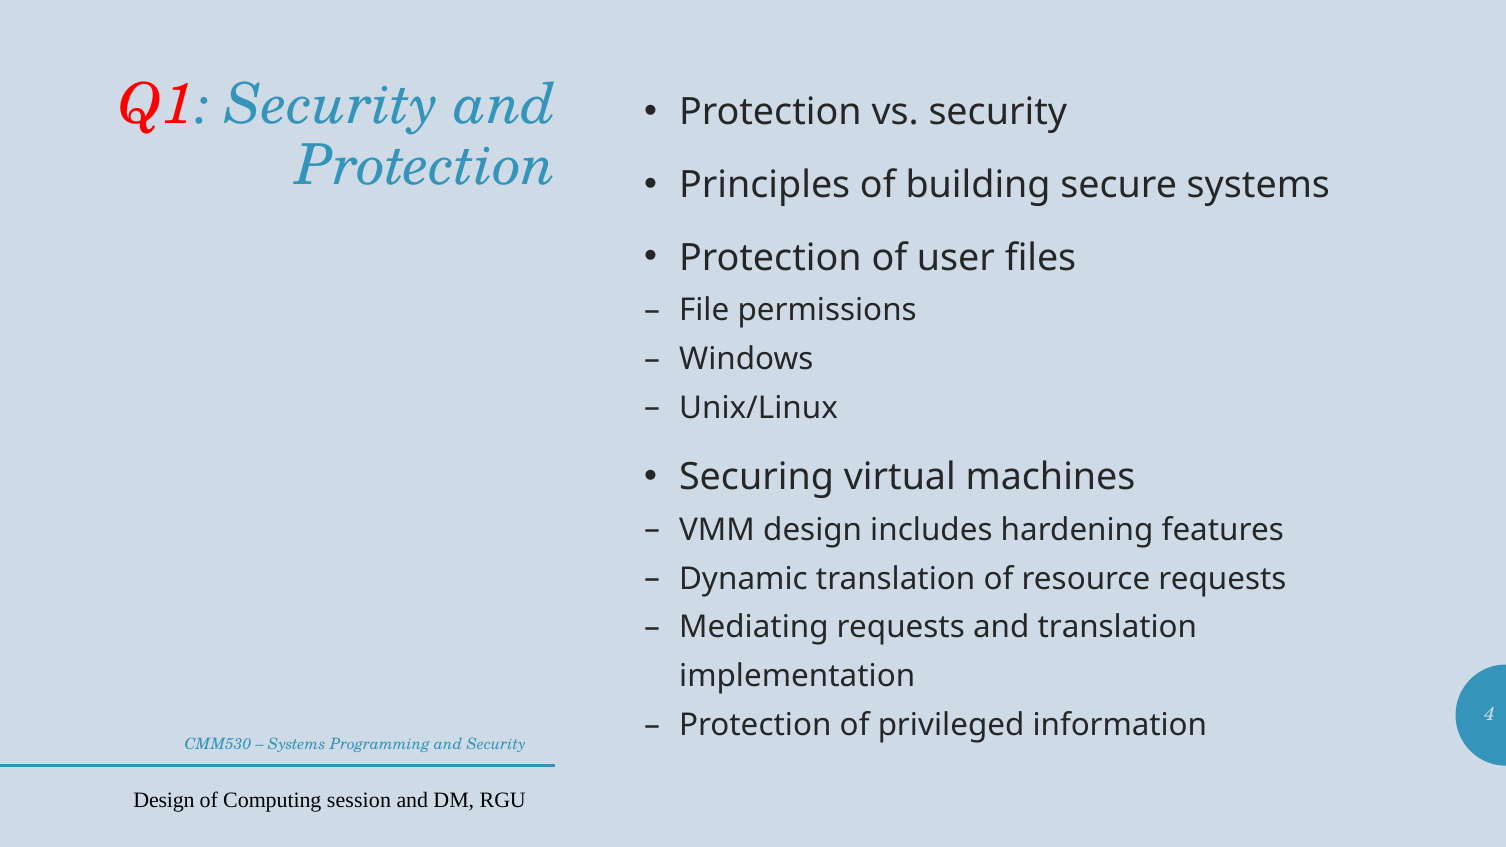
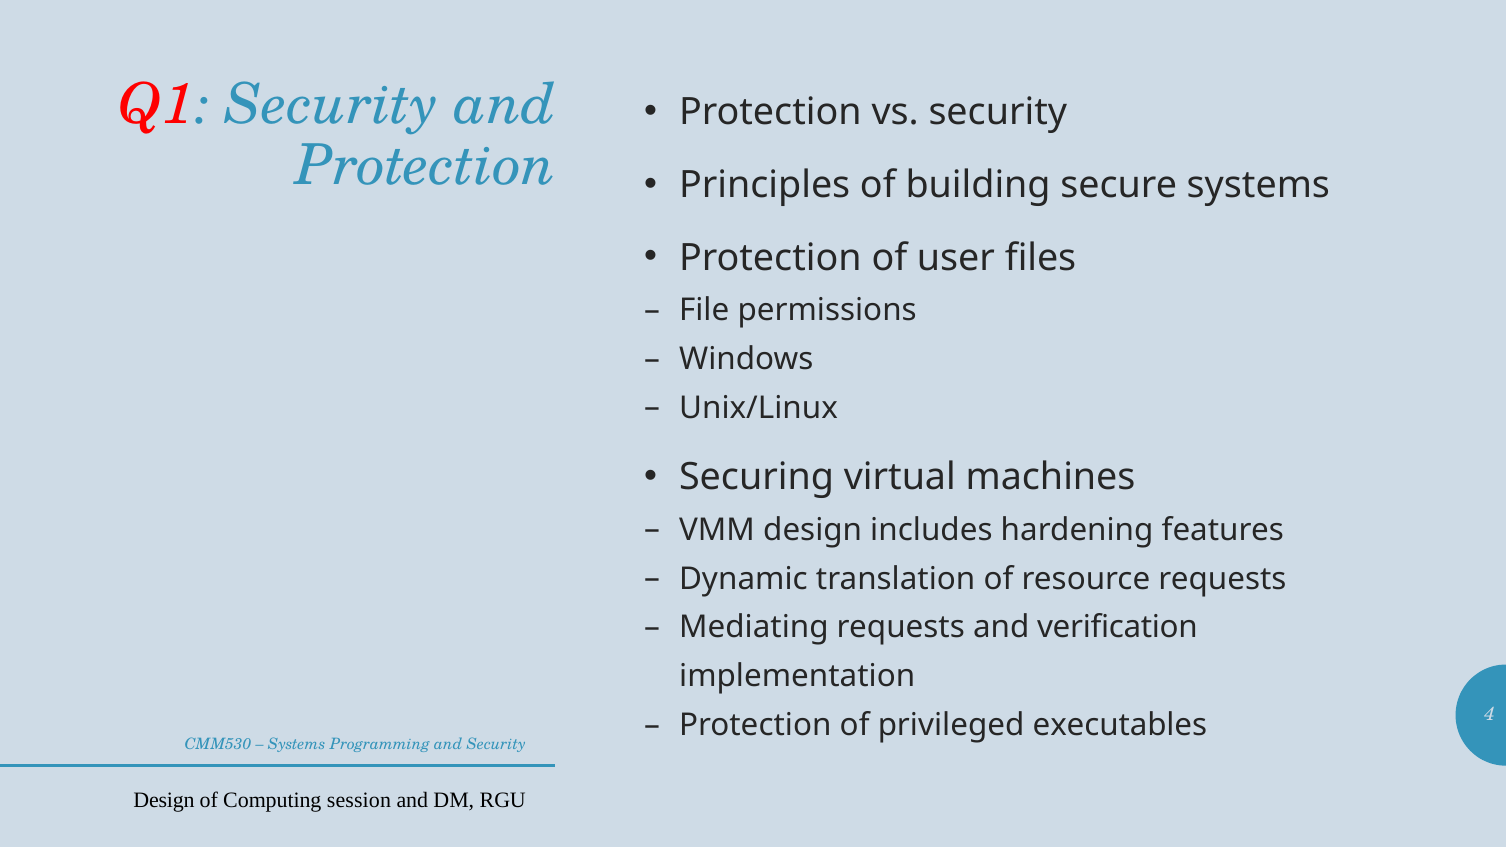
and translation: translation -> verification
information: information -> executables
